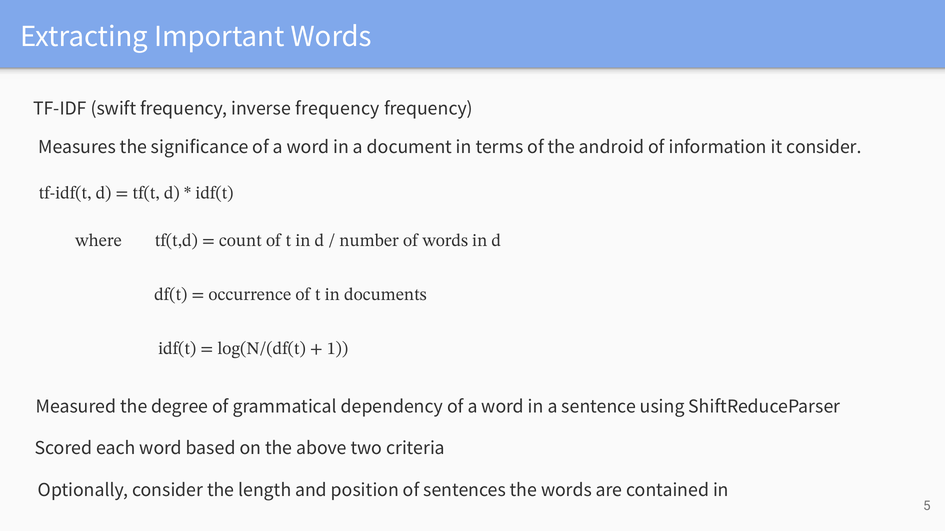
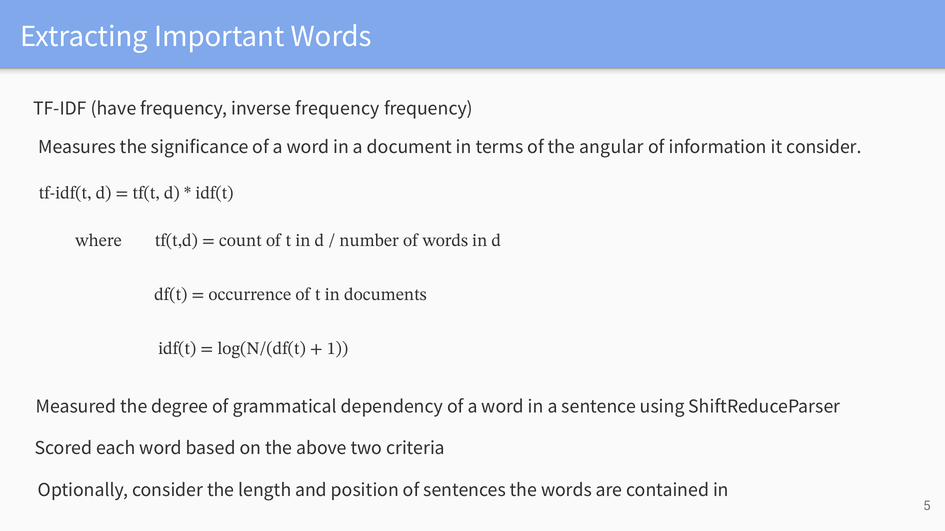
swift: swift -> have
android: android -> angular
